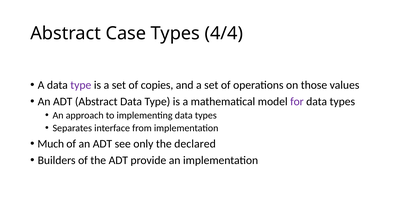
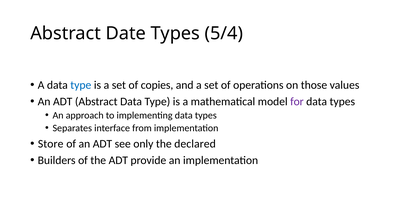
Case: Case -> Date
4/4: 4/4 -> 5/4
type at (81, 85) colour: purple -> blue
Much: Much -> Store
